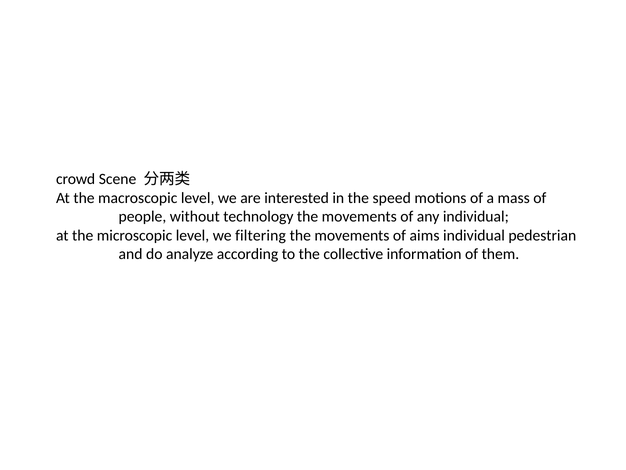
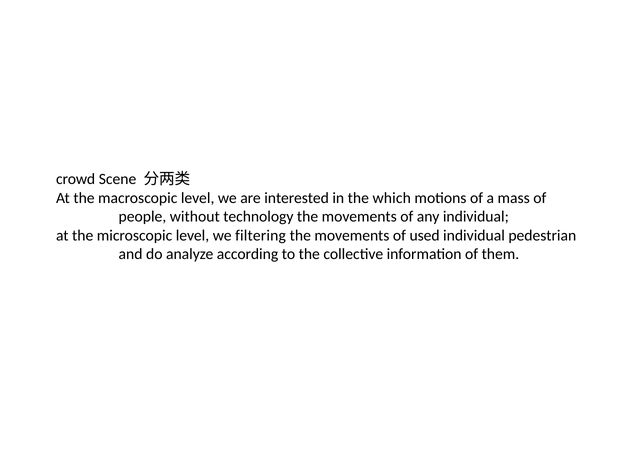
speed: speed -> which
aims: aims -> used
